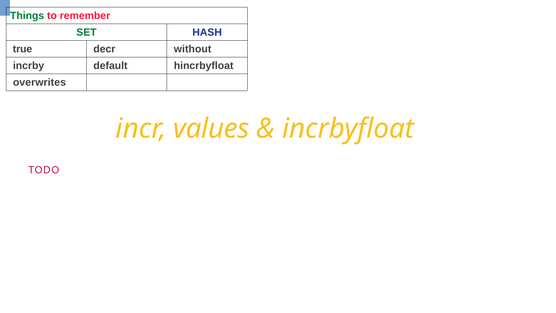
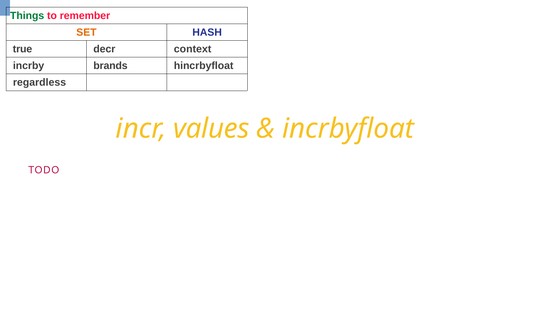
SET colour: green -> orange
without: without -> context
default: default -> brands
overwrites: overwrites -> regardless
